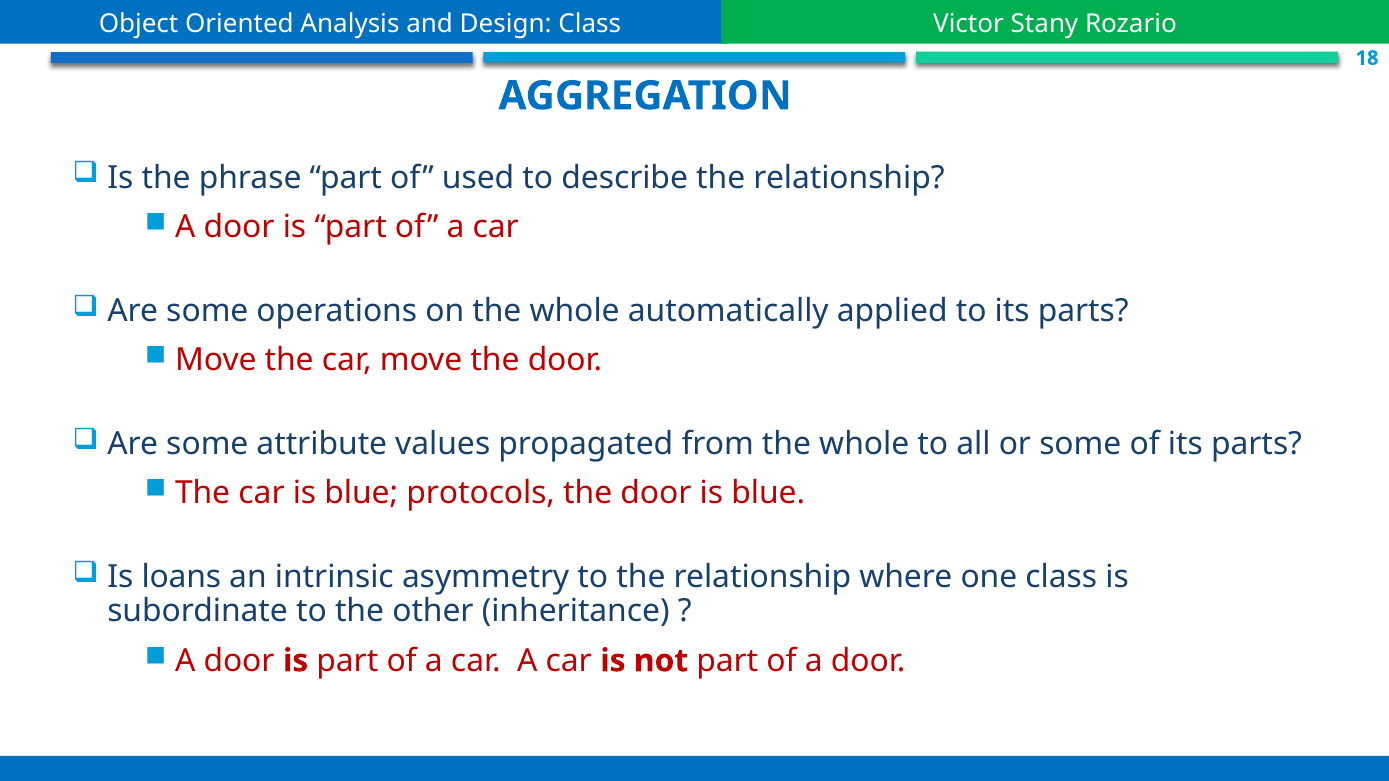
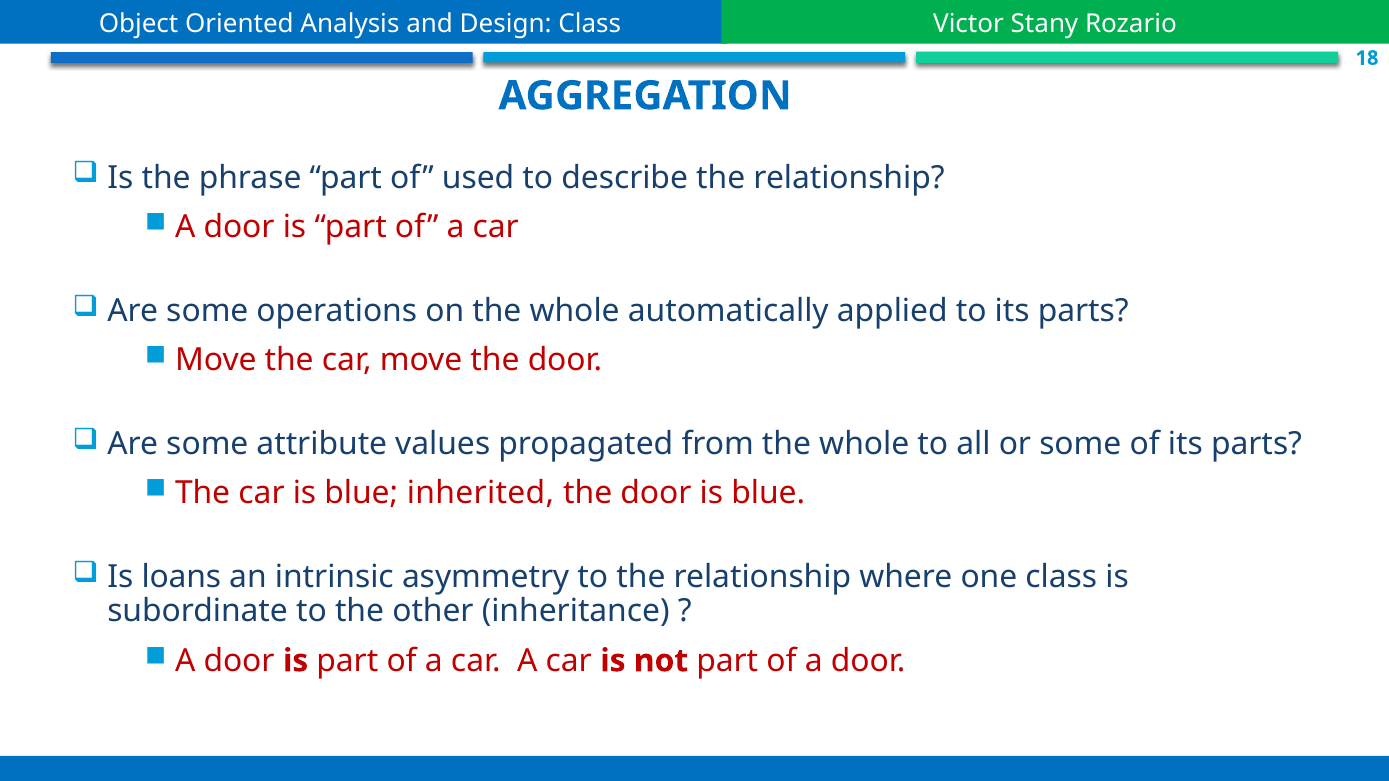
protocols: protocols -> inherited
